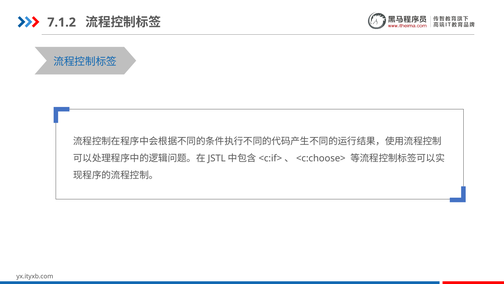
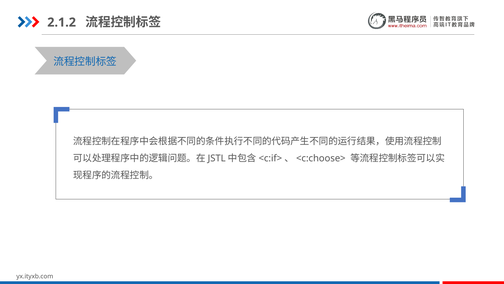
7.1.2: 7.1.2 -> 2.1.2
